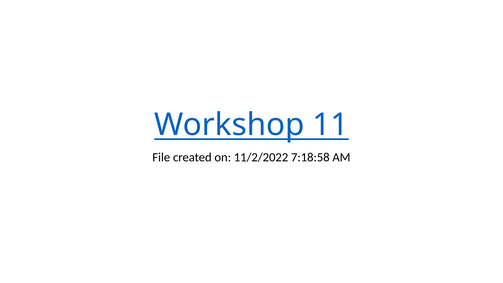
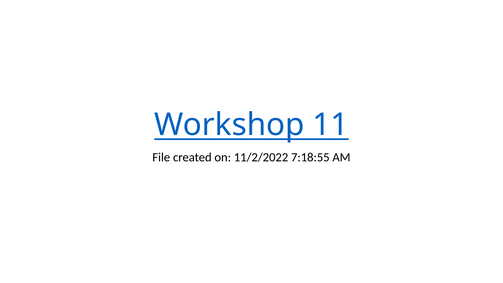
7:18:58: 7:18:58 -> 7:18:55
